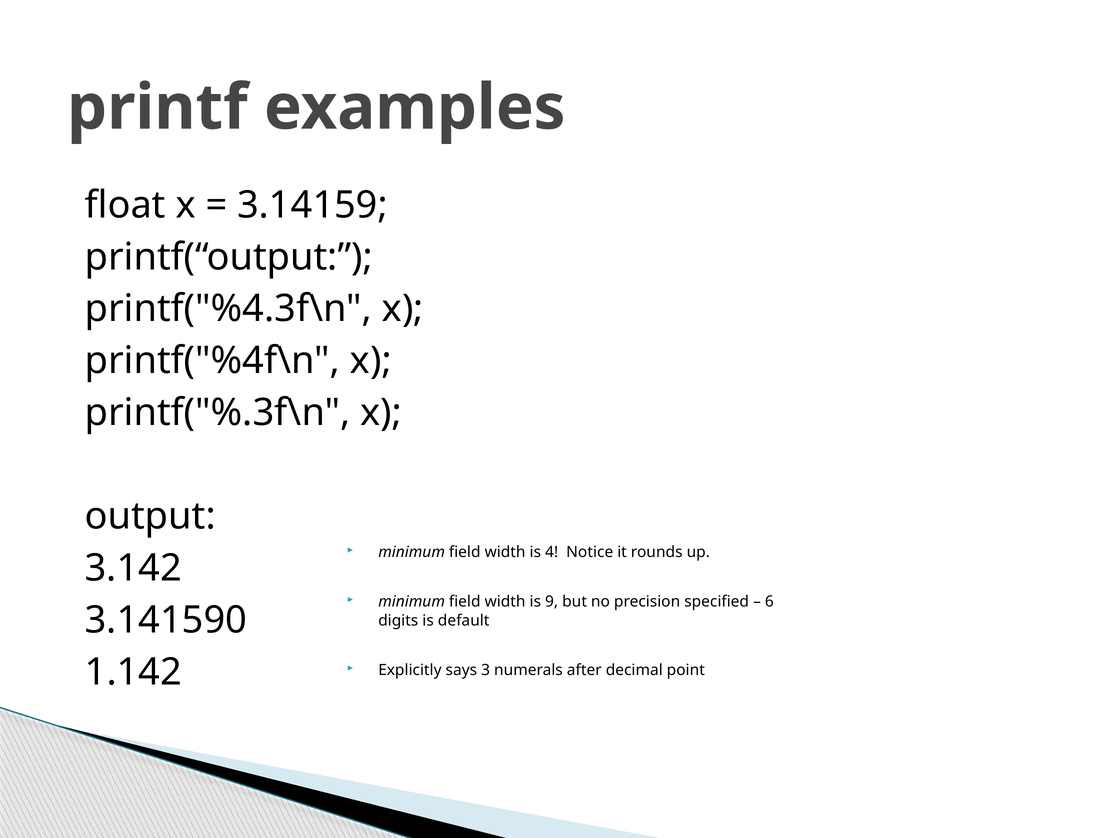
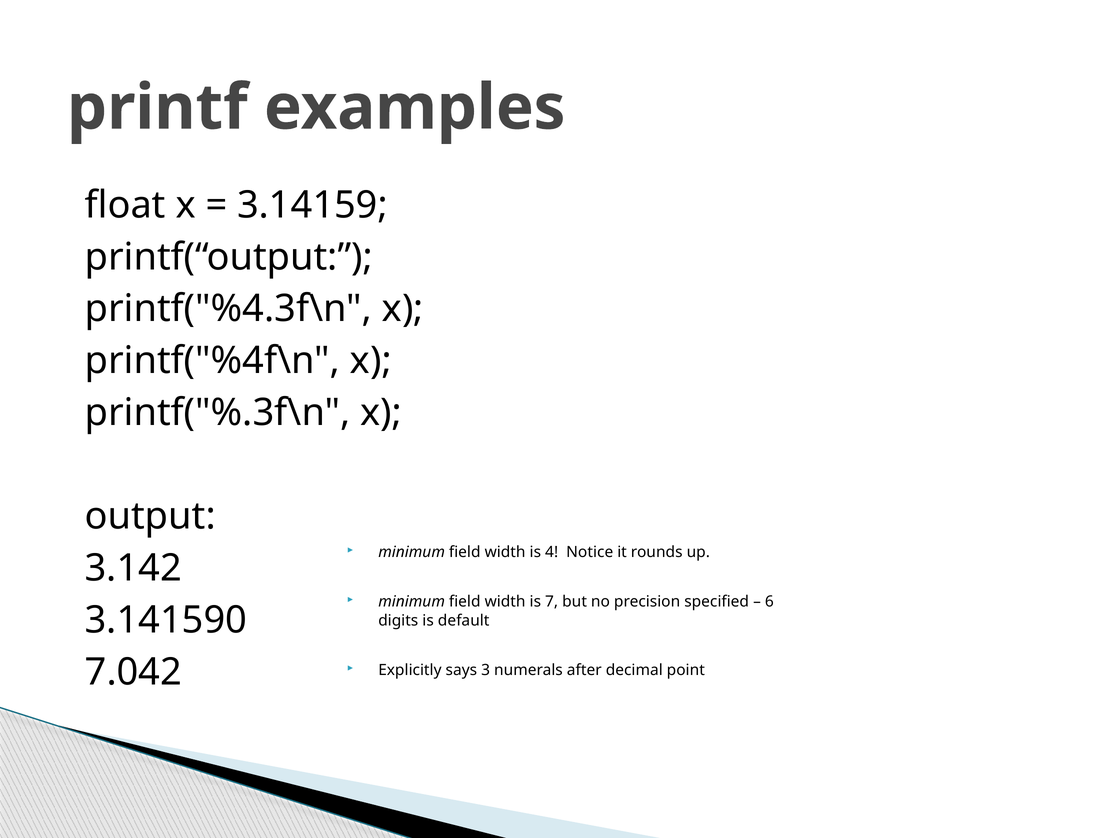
9: 9 -> 7
1.142: 1.142 -> 7.042
